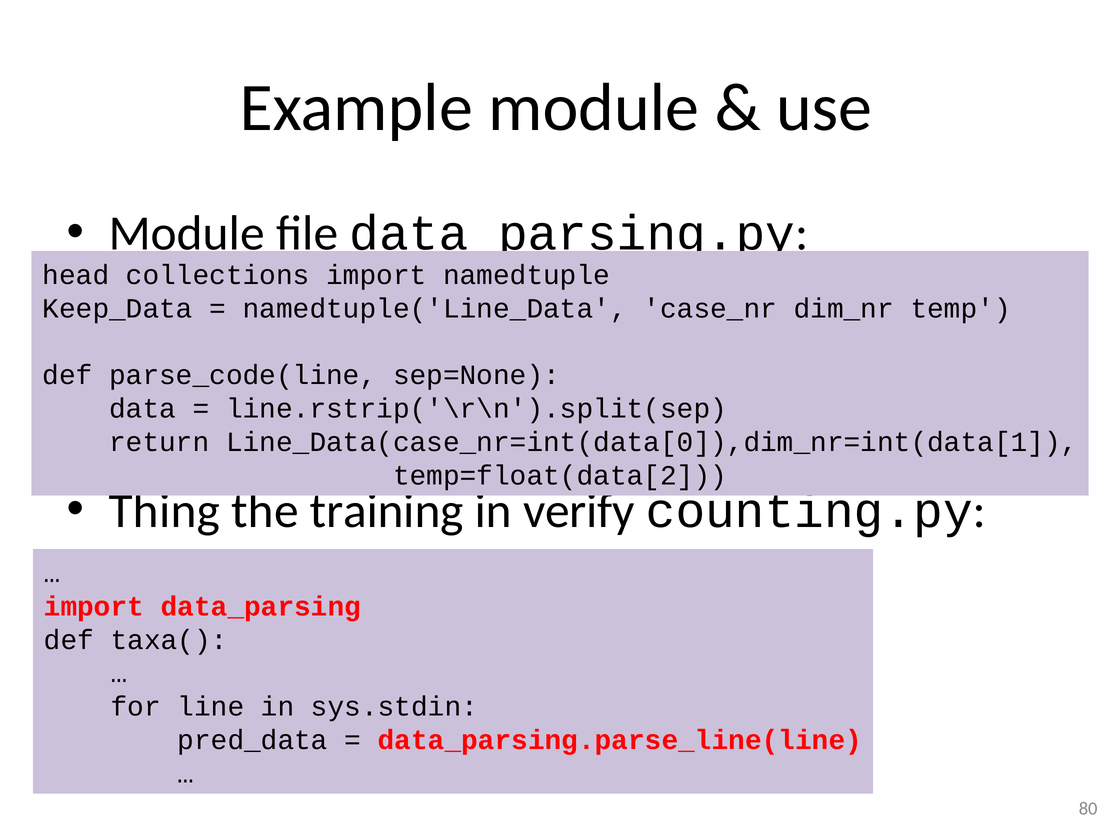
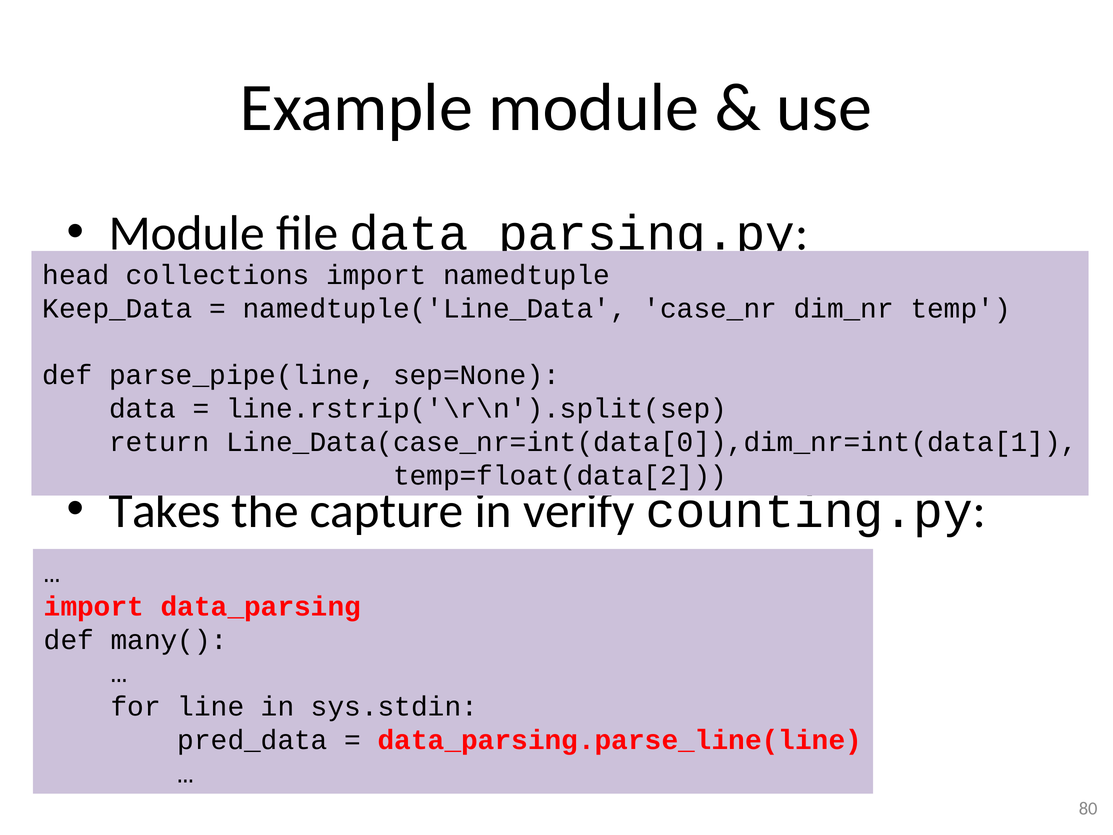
parse_code(line: parse_code(line -> parse_pipe(line
Thing: Thing -> Takes
training: training -> capture
taxa(: taxa( -> many(
